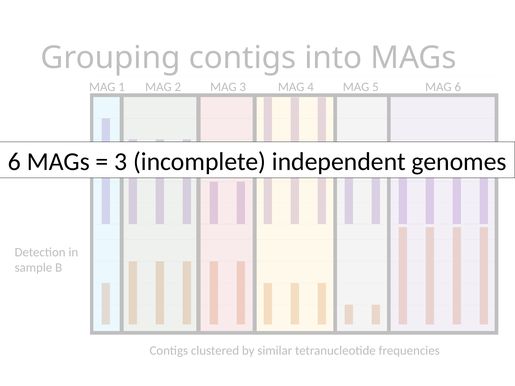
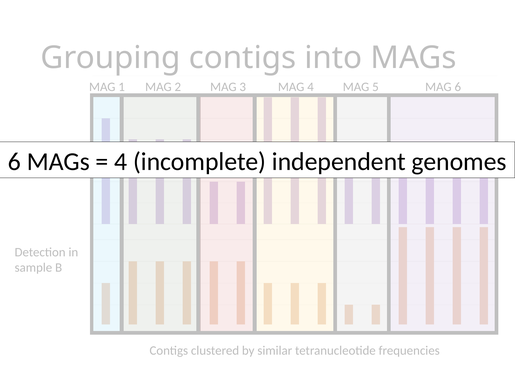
3 at (121, 162): 3 -> 4
